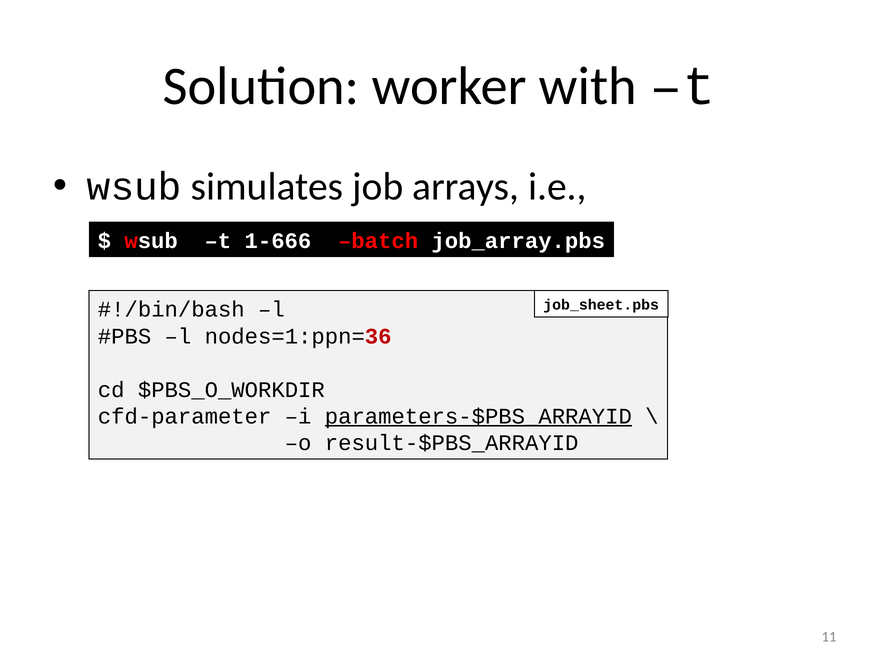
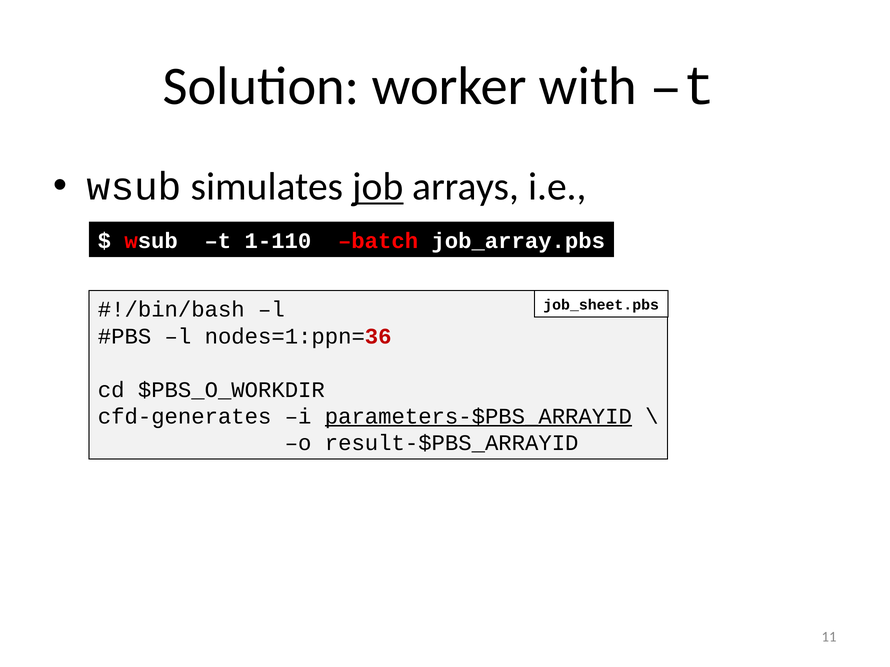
job underline: none -> present
1-666: 1-666 -> 1-110
cfd-parameter: cfd-parameter -> cfd-generates
